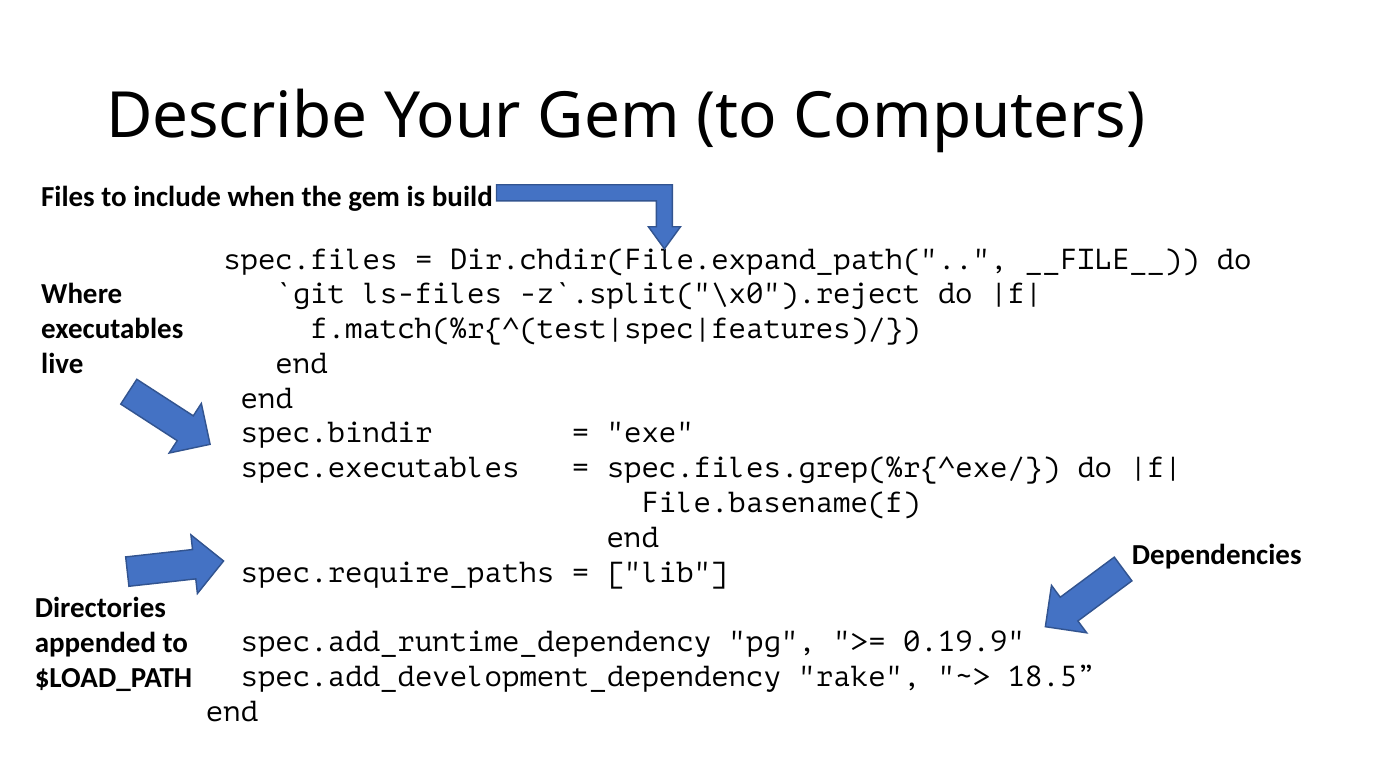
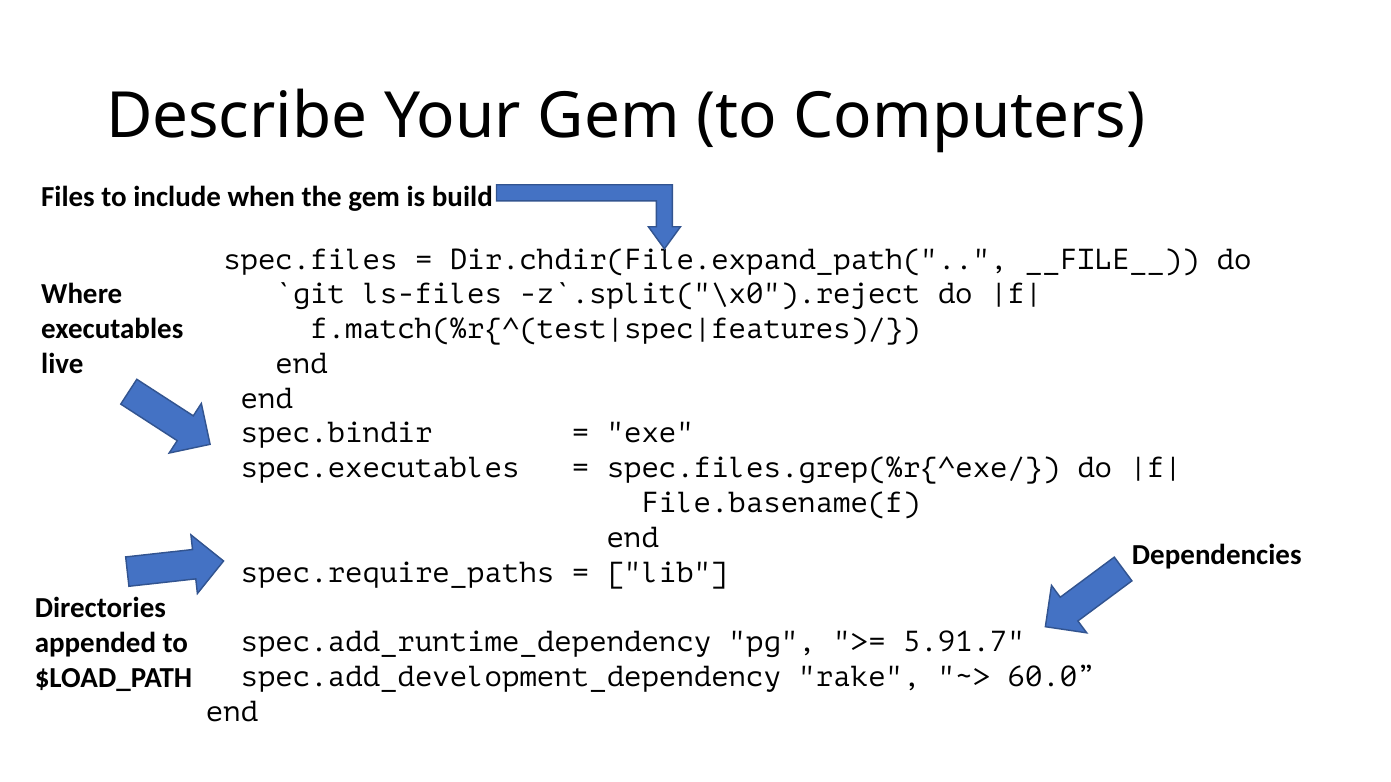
0.19.9: 0.19.9 -> 5.91.7
18.5: 18.5 -> 60.0
